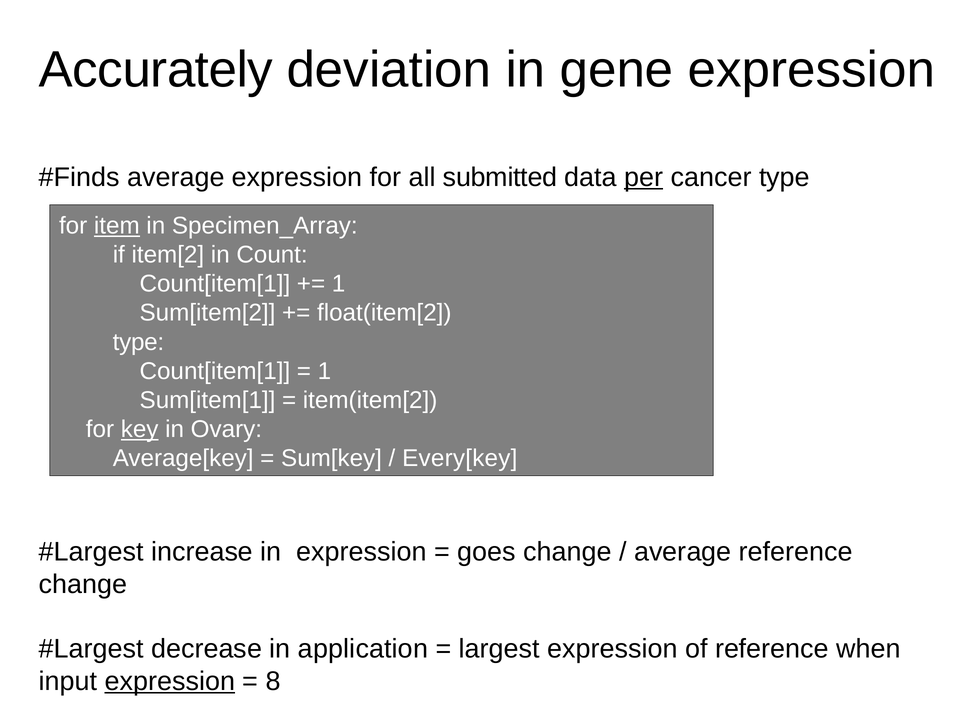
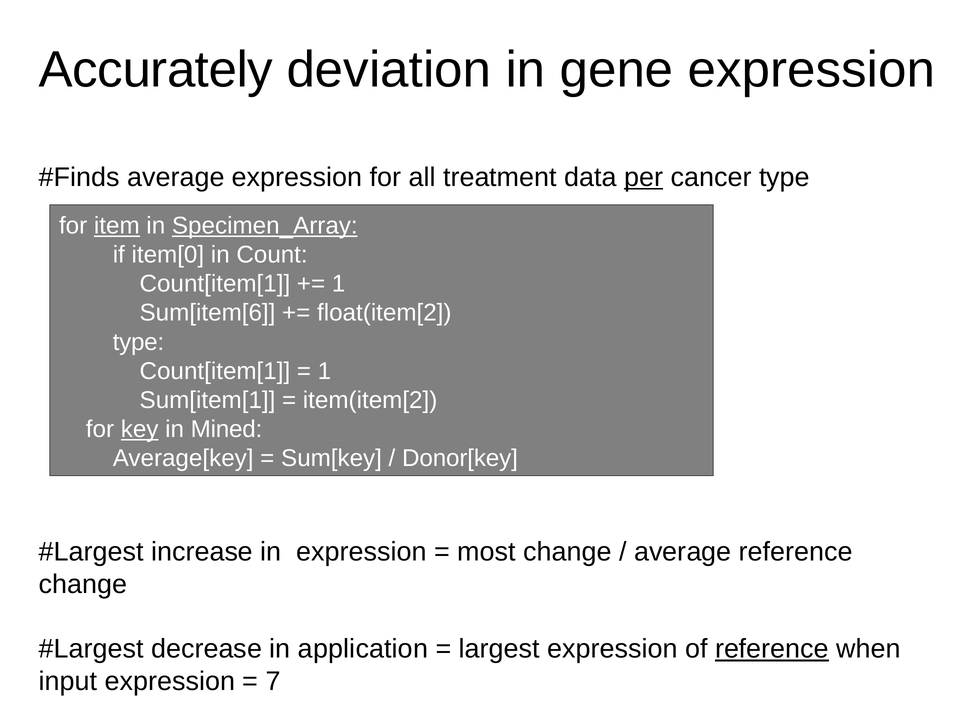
submitted: submitted -> treatment
Specimen_Array underline: none -> present
item[2: item[2 -> item[0
Sum[item[2: Sum[item[2 -> Sum[item[6
Ovary: Ovary -> Mined
Every[key: Every[key -> Donor[key
goes: goes -> most
reference at (772, 649) underline: none -> present
expression at (170, 681) underline: present -> none
8: 8 -> 7
